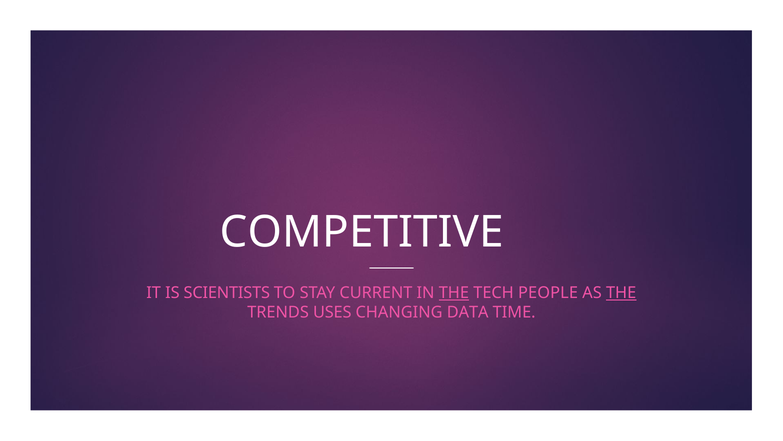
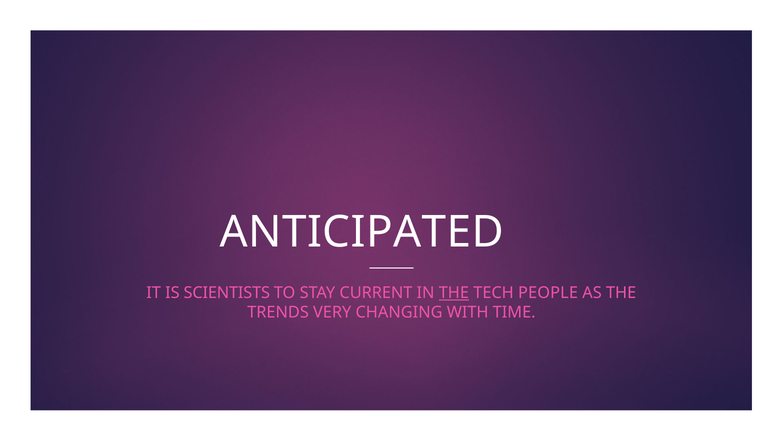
COMPETITIVE: COMPETITIVE -> ANTICIPATED
THE at (621, 293) underline: present -> none
USES: USES -> VERY
DATA: DATA -> WITH
